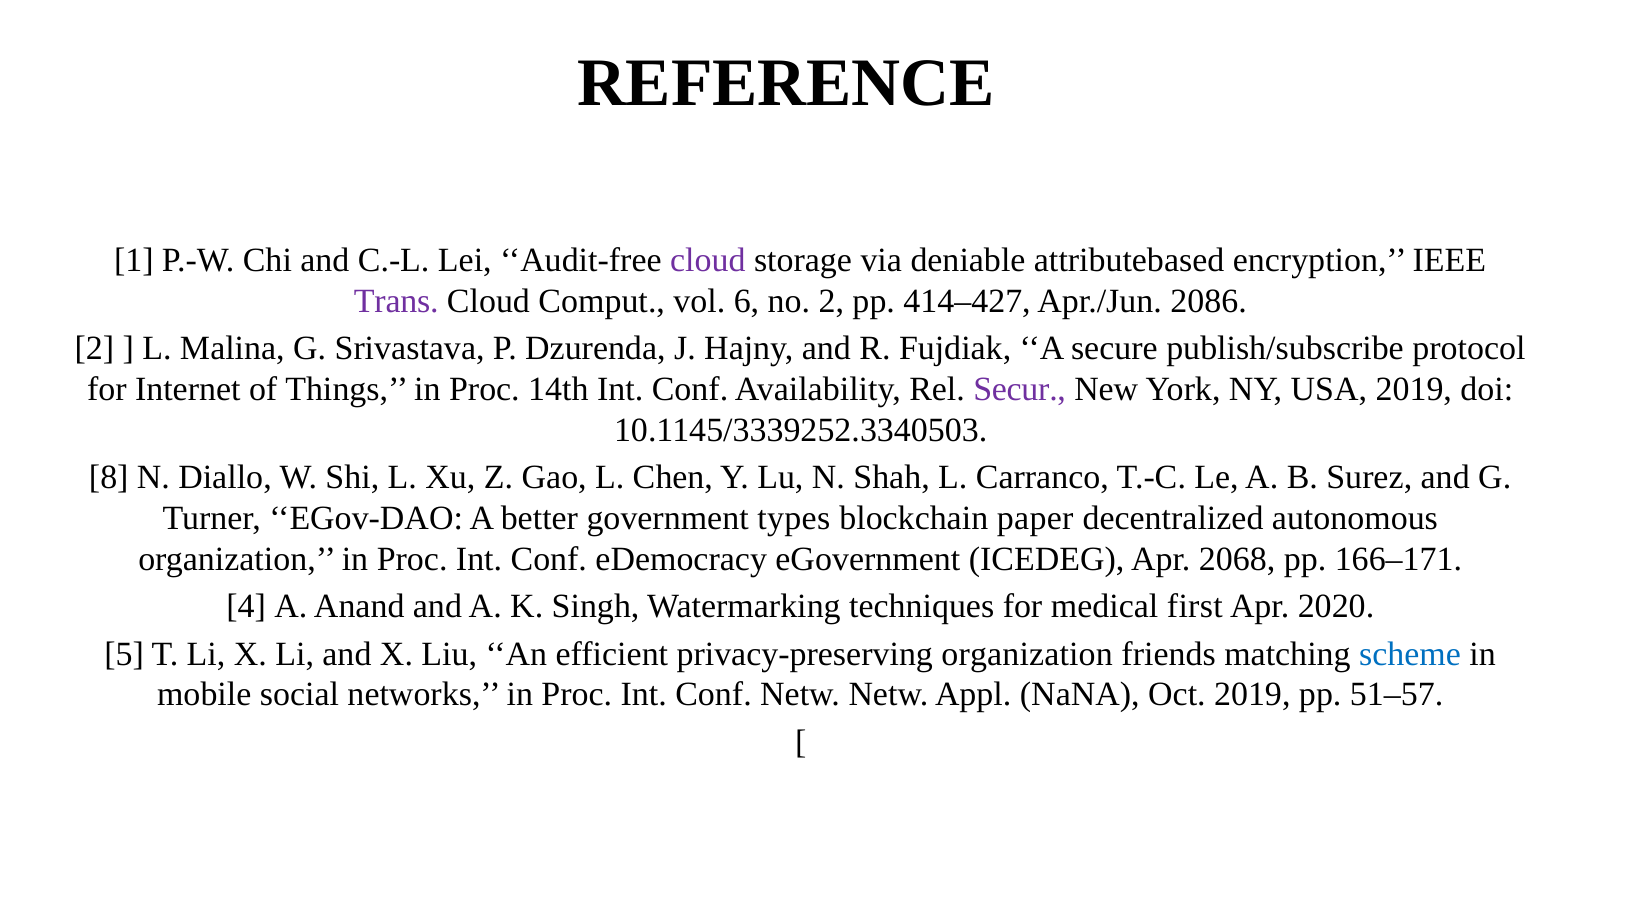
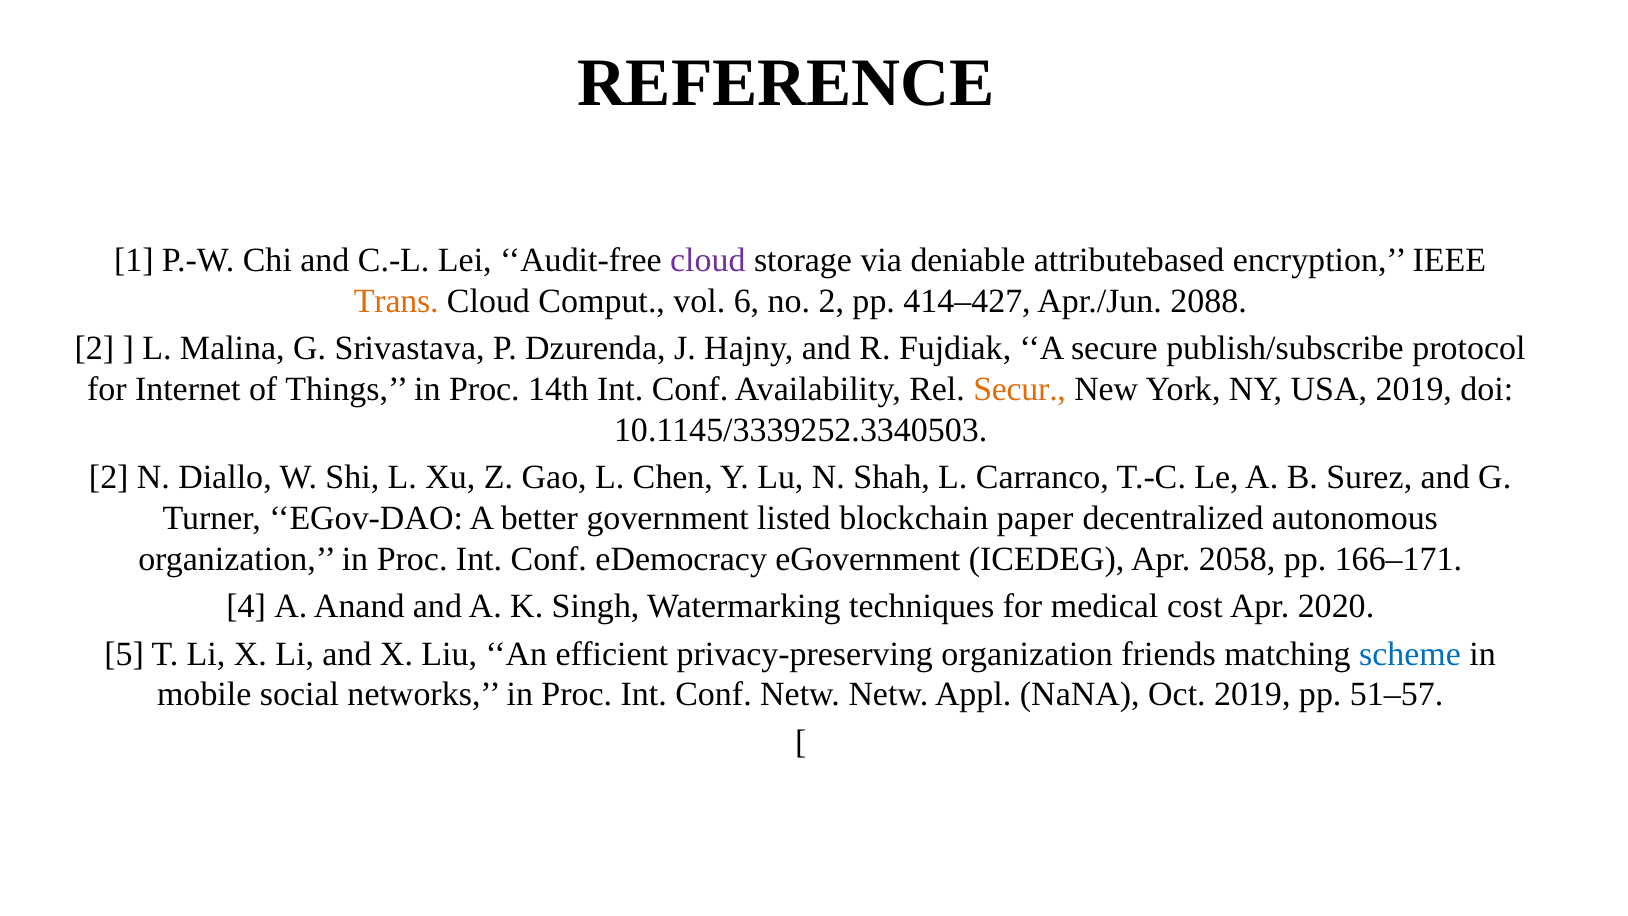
Trans colour: purple -> orange
2086: 2086 -> 2088
Secur colour: purple -> orange
8 at (109, 477): 8 -> 2
types: types -> listed
2068: 2068 -> 2058
first: first -> cost
